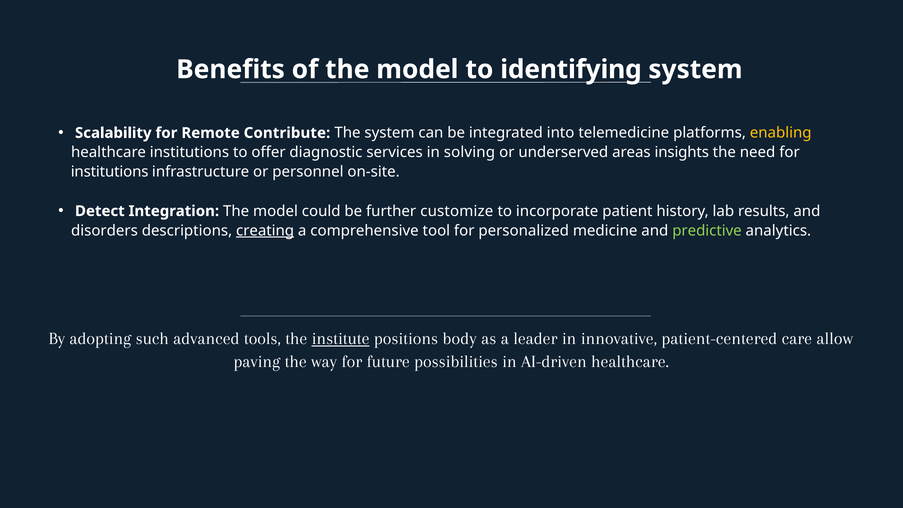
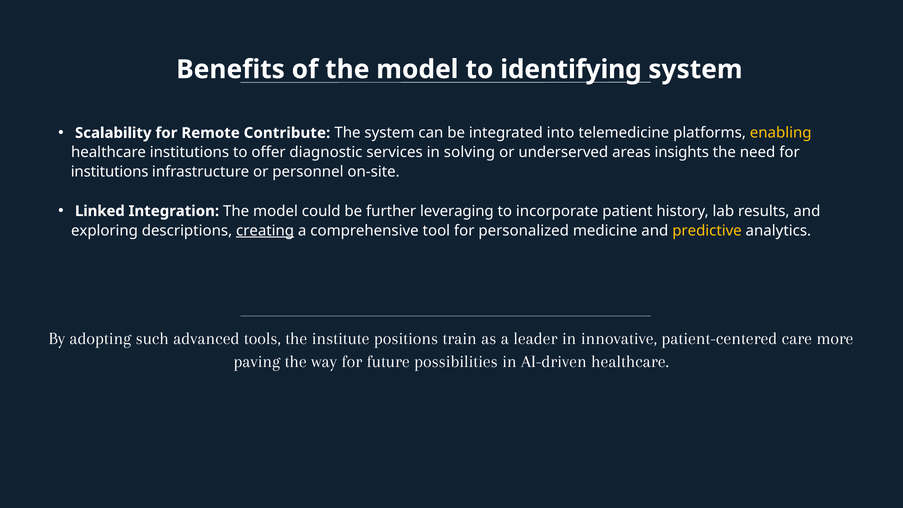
Detect: Detect -> Linked
customize: customize -> leveraging
disorders: disorders -> exploring
predictive colour: light green -> yellow
institute underline: present -> none
body: body -> train
allow: allow -> more
